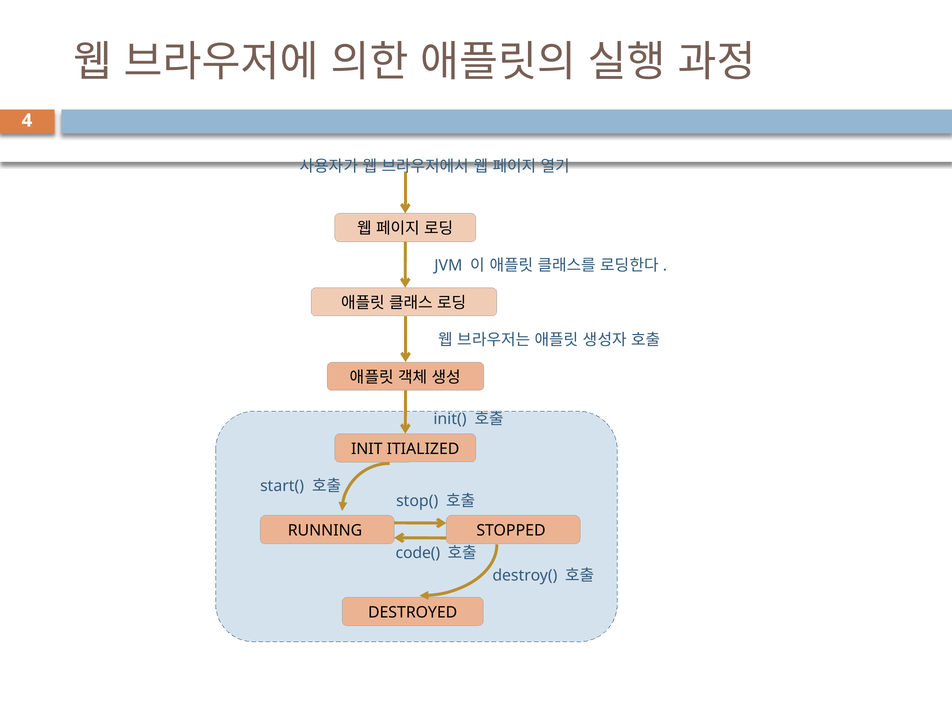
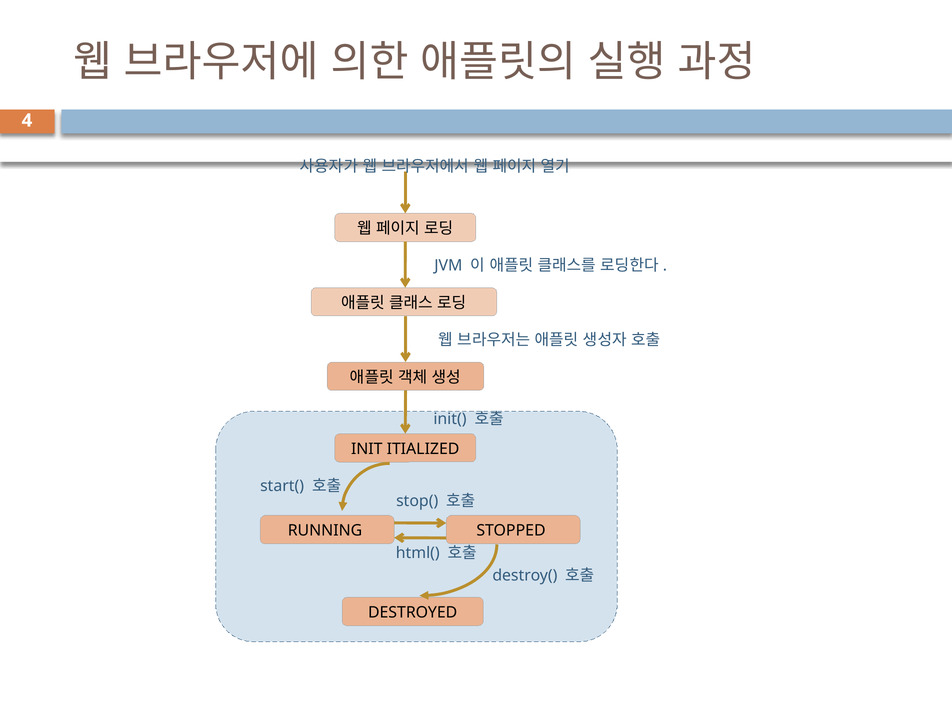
code(: code( -> html(
